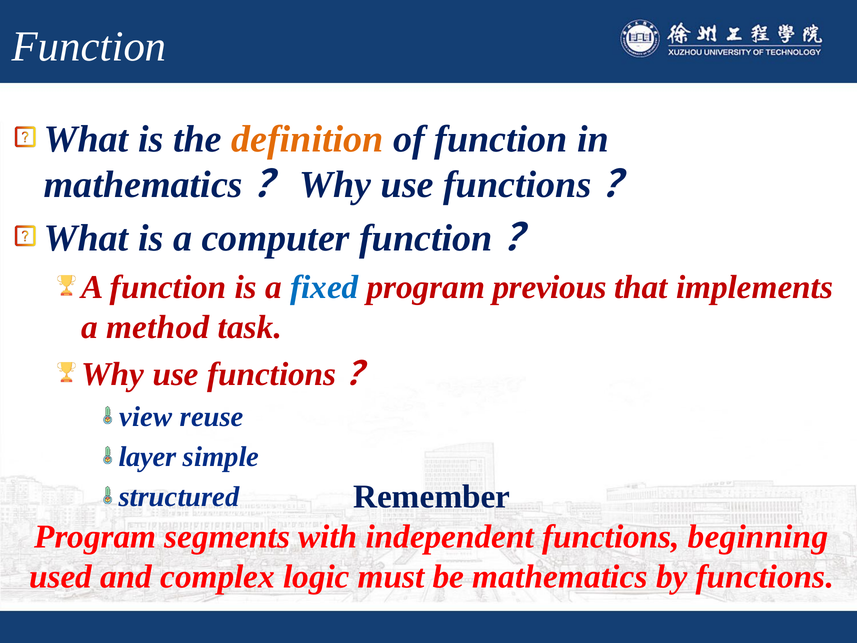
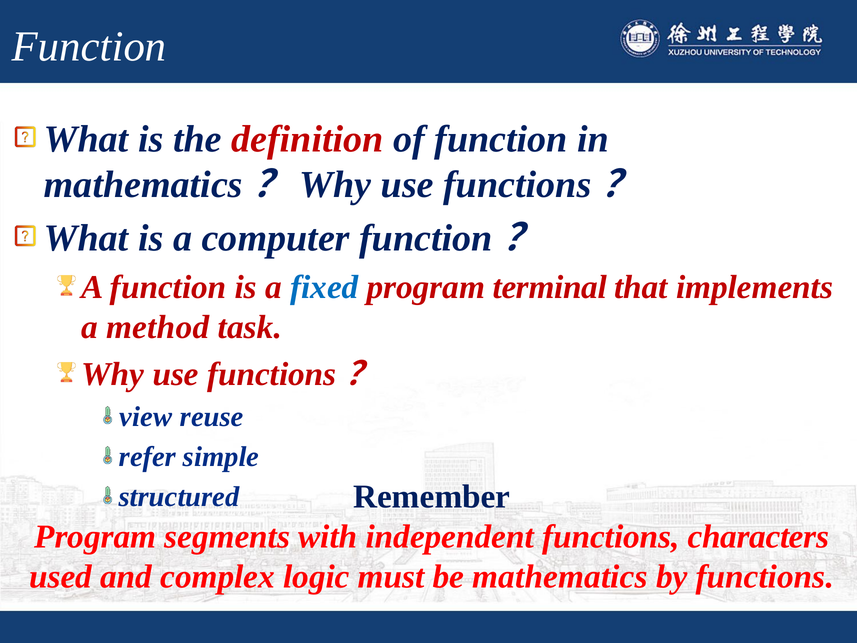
definition colour: orange -> red
previous: previous -> terminal
layer: layer -> refer
beginning: beginning -> characters
